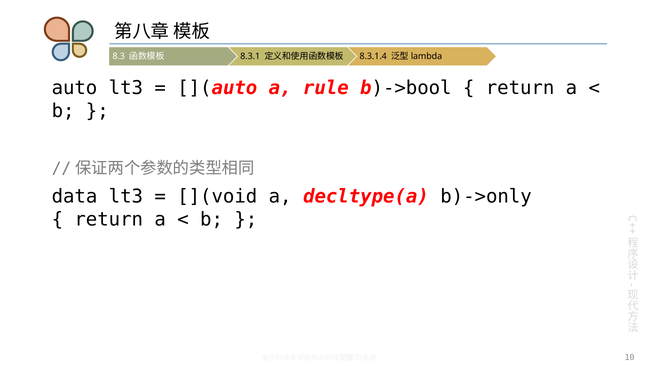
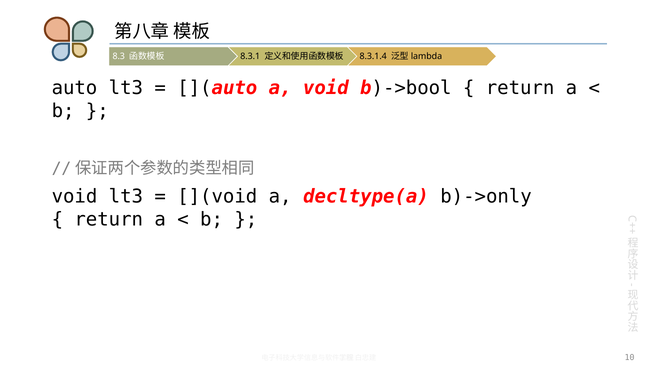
a rule: rule -> void
data at (74, 197): data -> void
